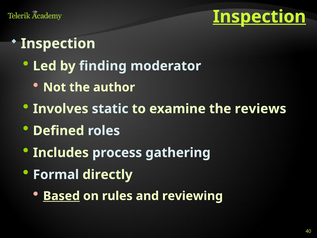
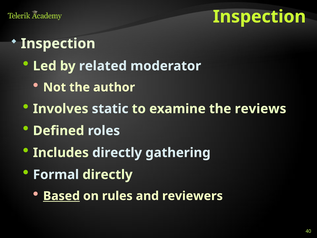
Inspection at (259, 17) underline: present -> none
finding: finding -> related
Includes process: process -> directly
reviewing: reviewing -> reviewers
